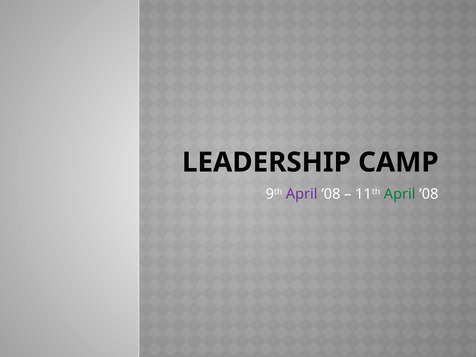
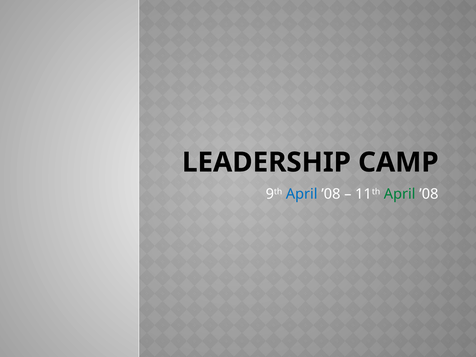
April at (302, 194) colour: purple -> blue
